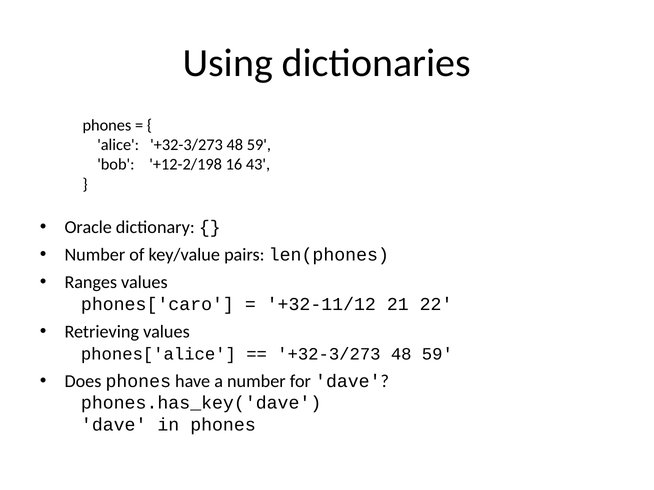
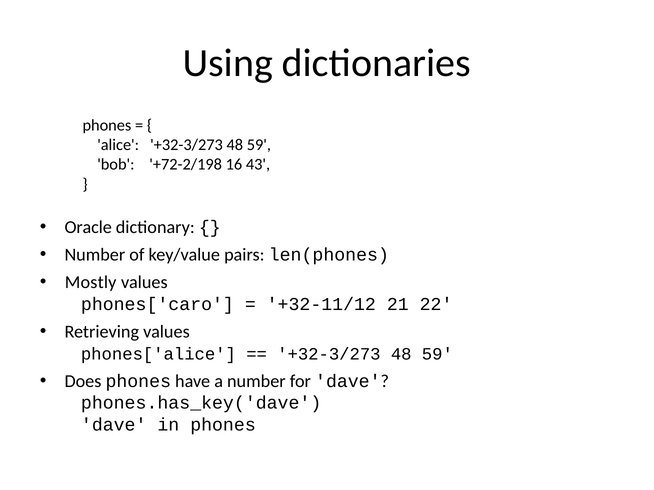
+12-2/198: +12-2/198 -> +72-2/198
Ranges: Ranges -> Mostly
